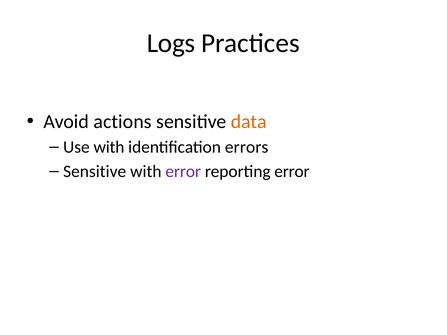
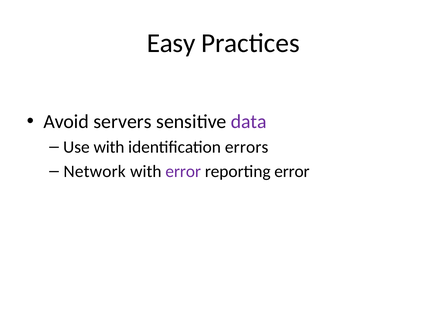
Logs: Logs -> Easy
actions: actions -> servers
data colour: orange -> purple
Sensitive at (95, 172): Sensitive -> Network
